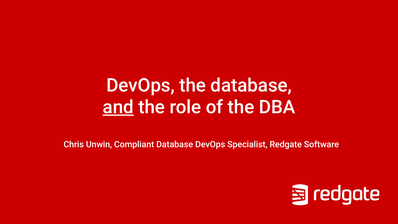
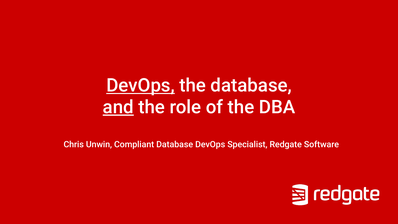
DevOps at (140, 85) underline: none -> present
